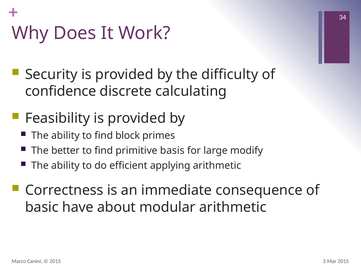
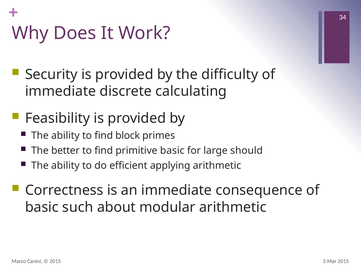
confidence at (61, 91): confidence -> immediate
primitive basis: basis -> basic
modify: modify -> should
have: have -> such
